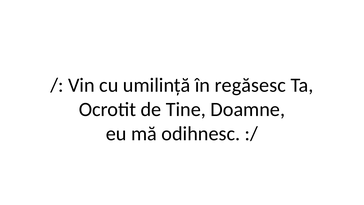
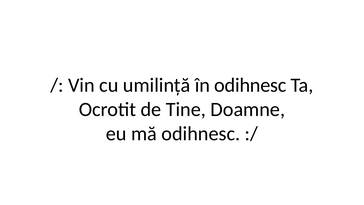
în regăsesc: regăsesc -> odihnesc
